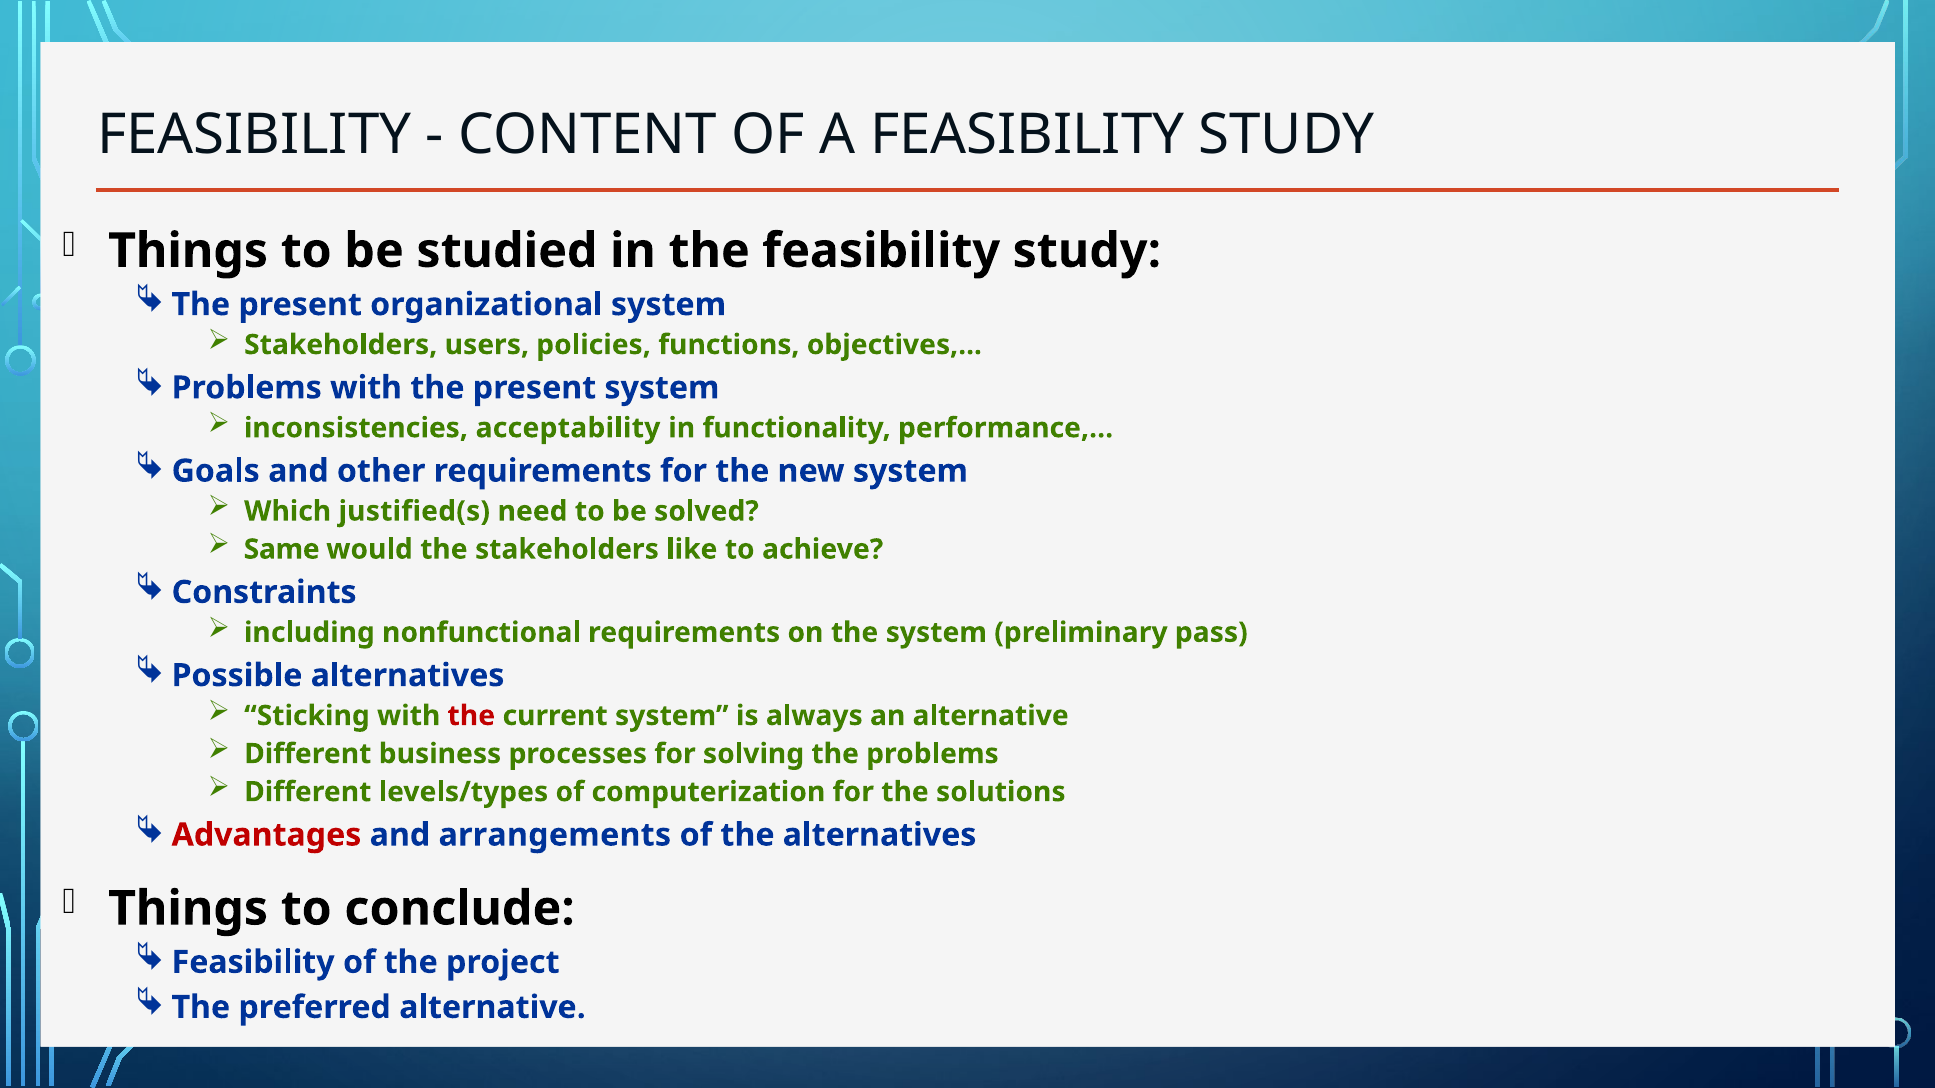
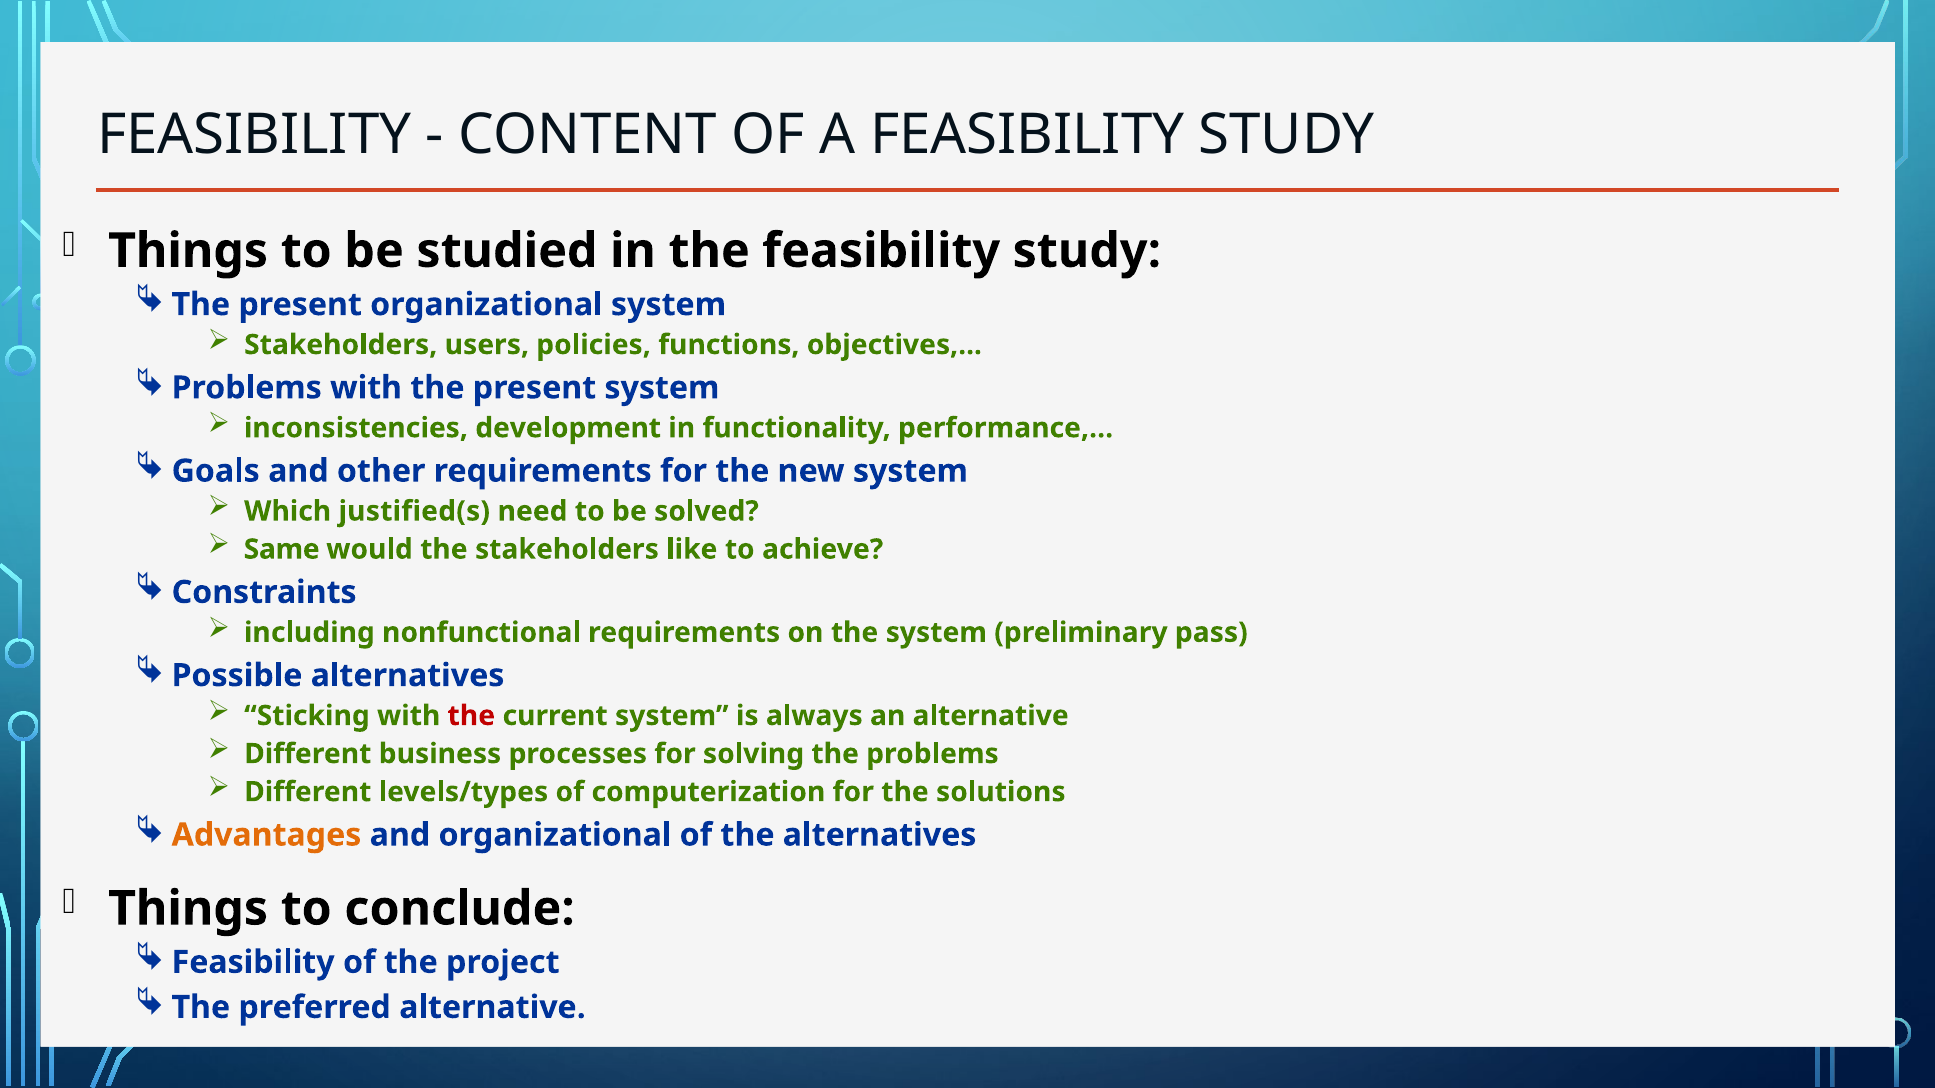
acceptability: acceptability -> development
Advantages colour: red -> orange
and arrangements: arrangements -> organizational
